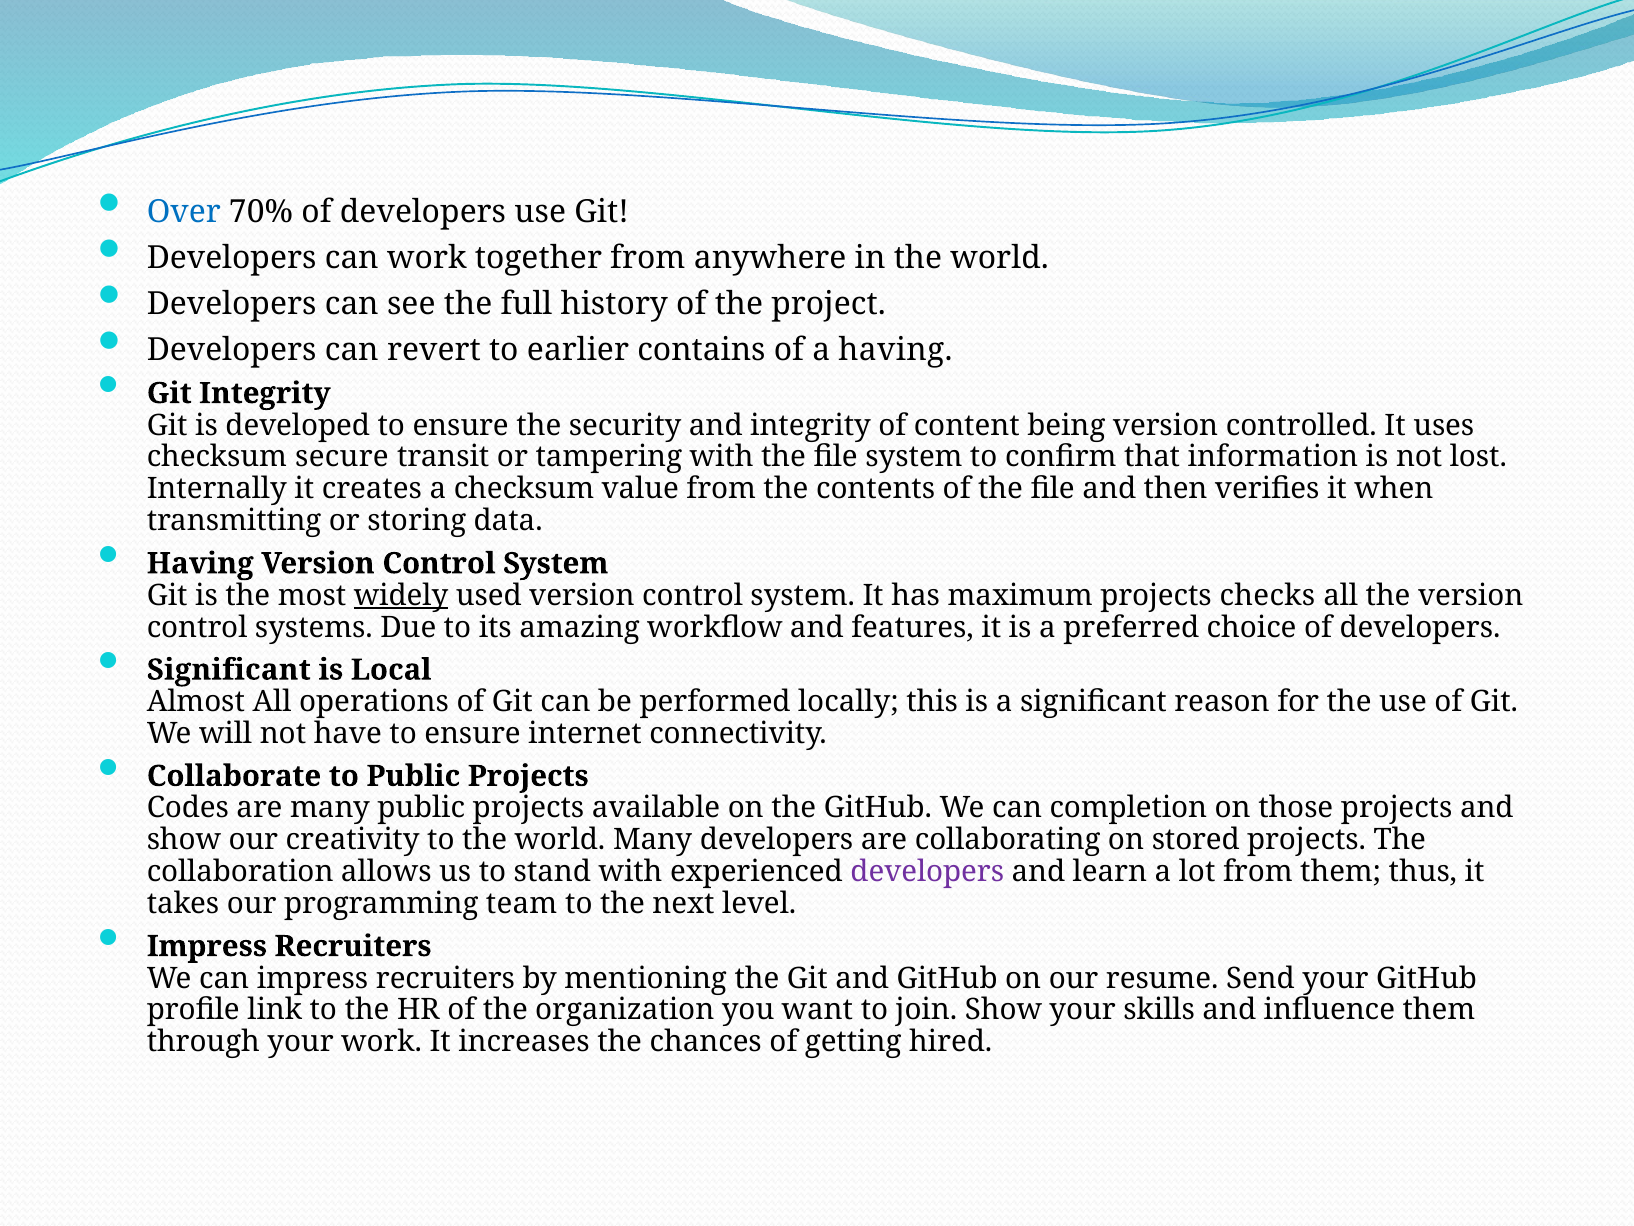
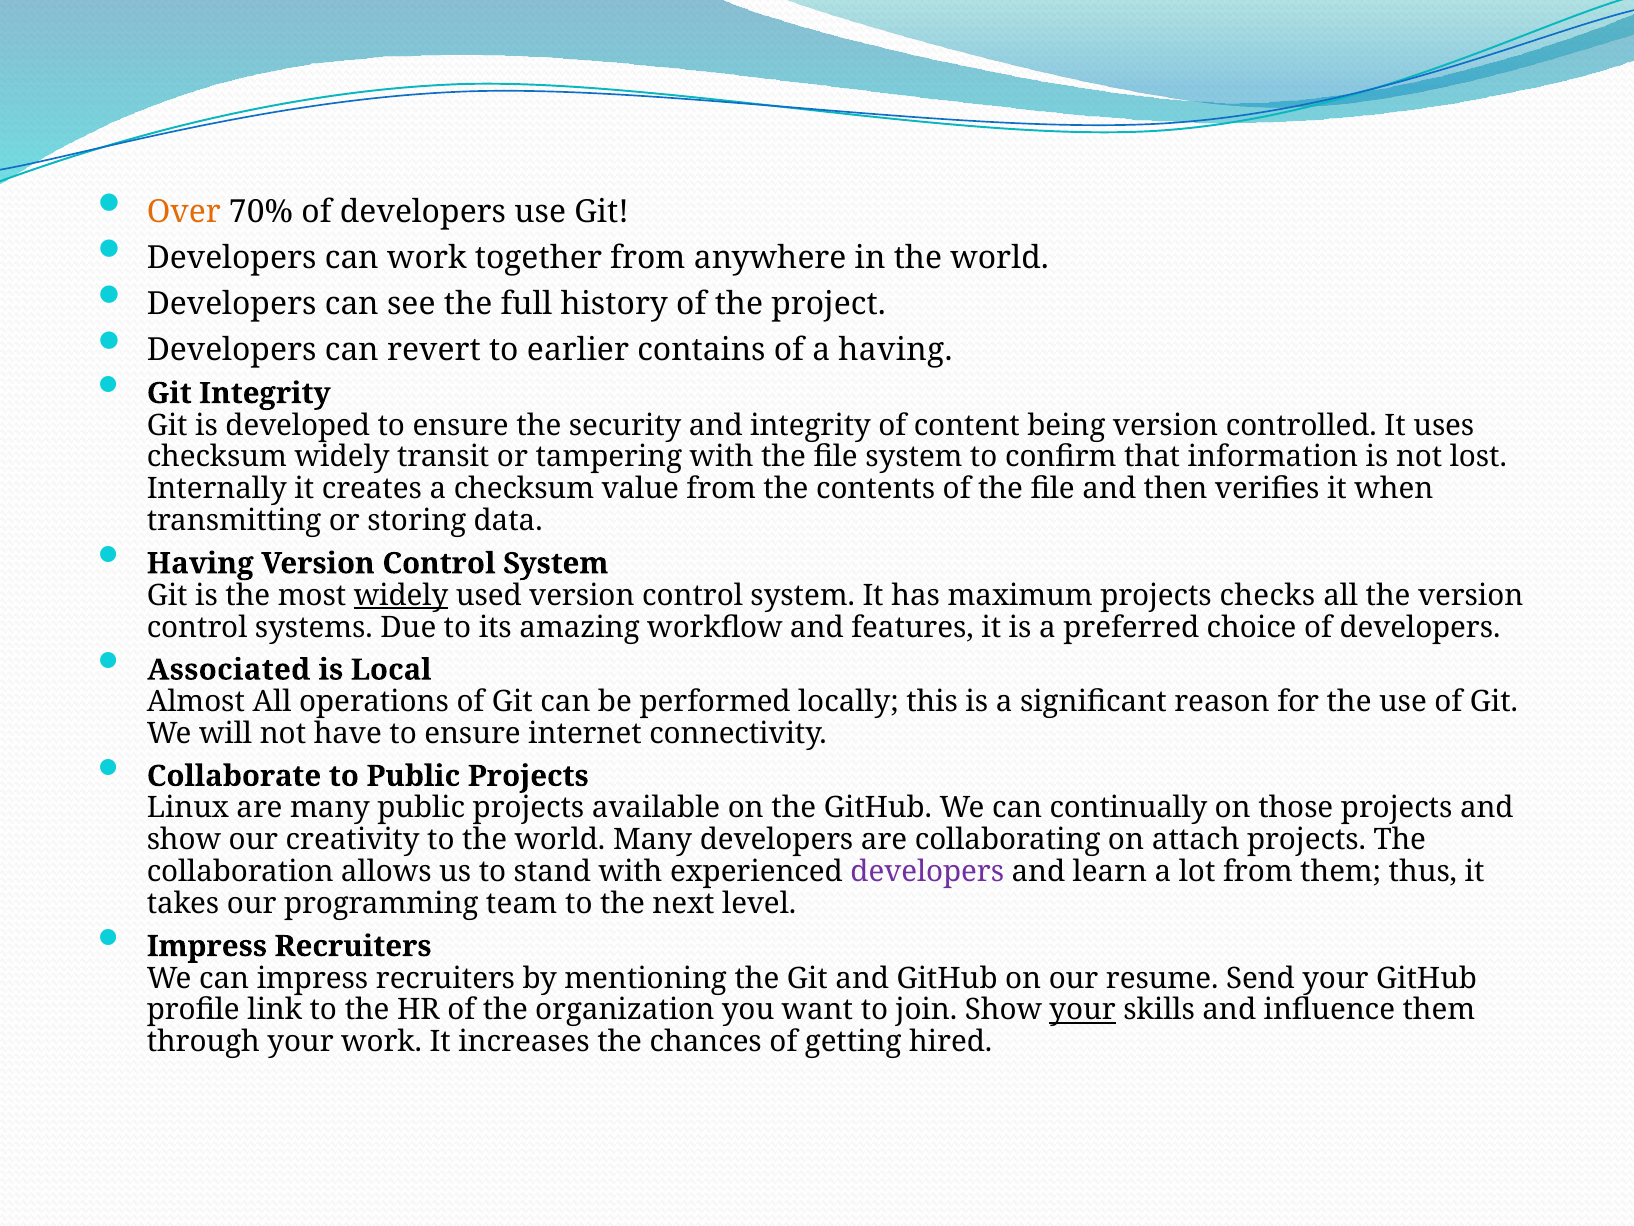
Over colour: blue -> orange
checksum secure: secure -> widely
Significant at (229, 670): Significant -> Associated
Codes: Codes -> Linux
completion: completion -> continually
stored: stored -> attach
your at (1083, 1010) underline: none -> present
